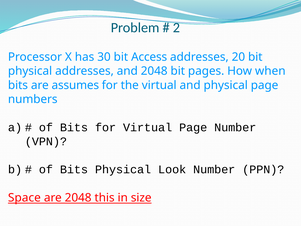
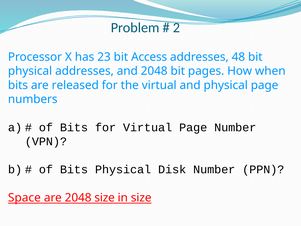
30: 30 -> 23
20: 20 -> 48
assumes: assumes -> released
Look: Look -> Disk
2048 this: this -> size
